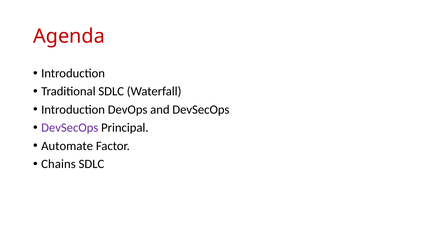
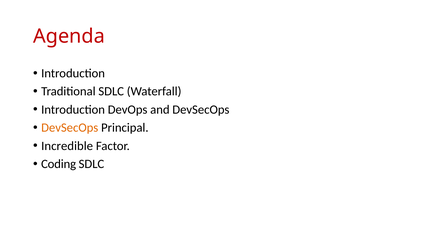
DevSecOps at (70, 128) colour: purple -> orange
Automate: Automate -> Incredible
Chains: Chains -> Coding
